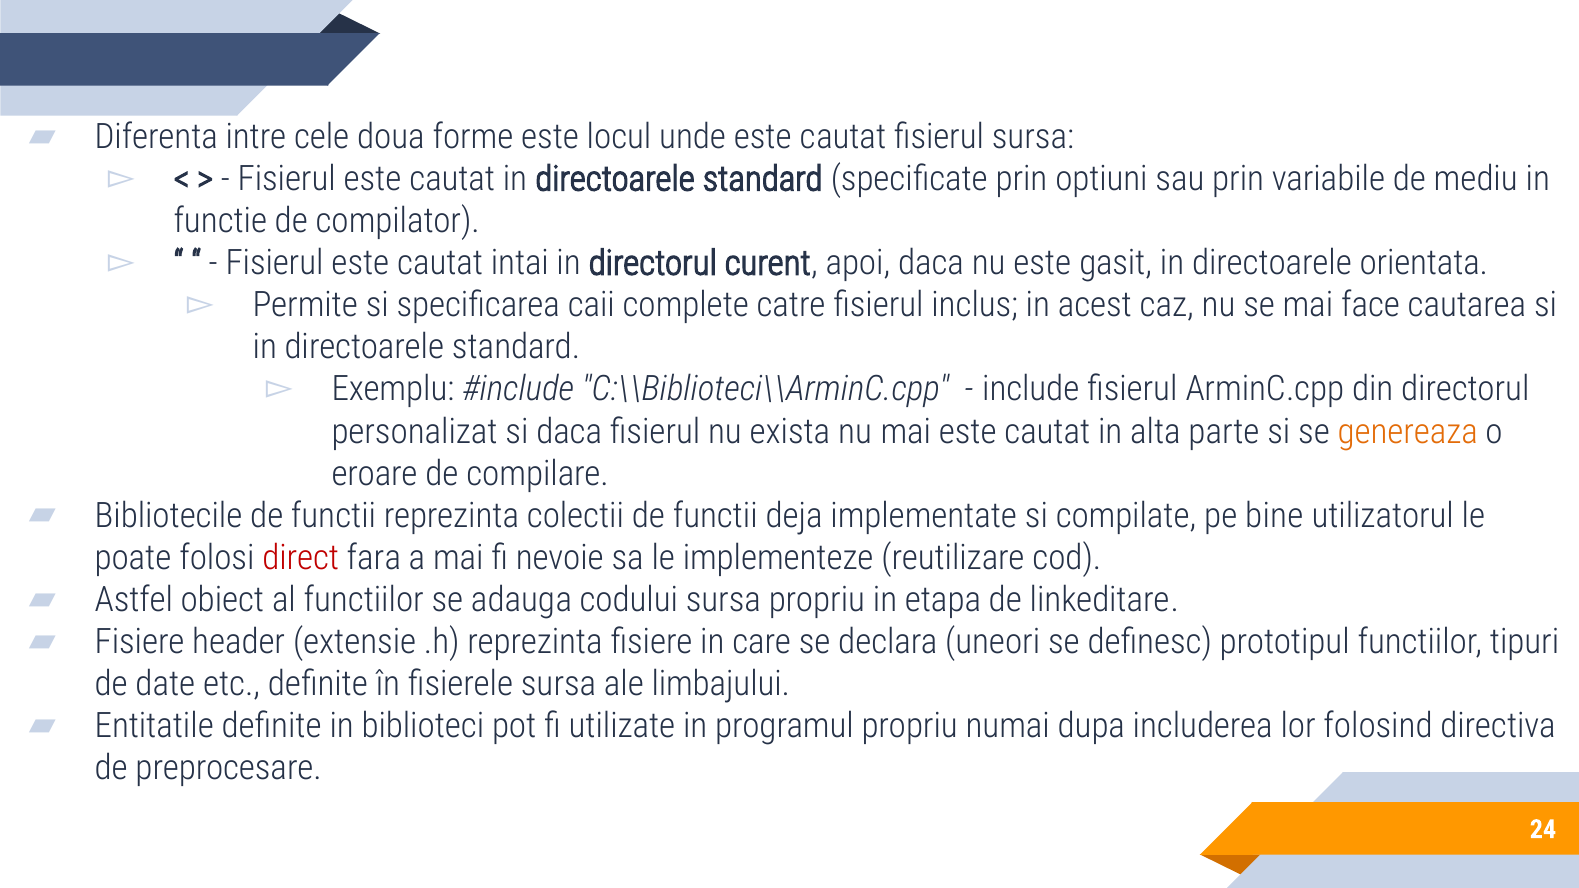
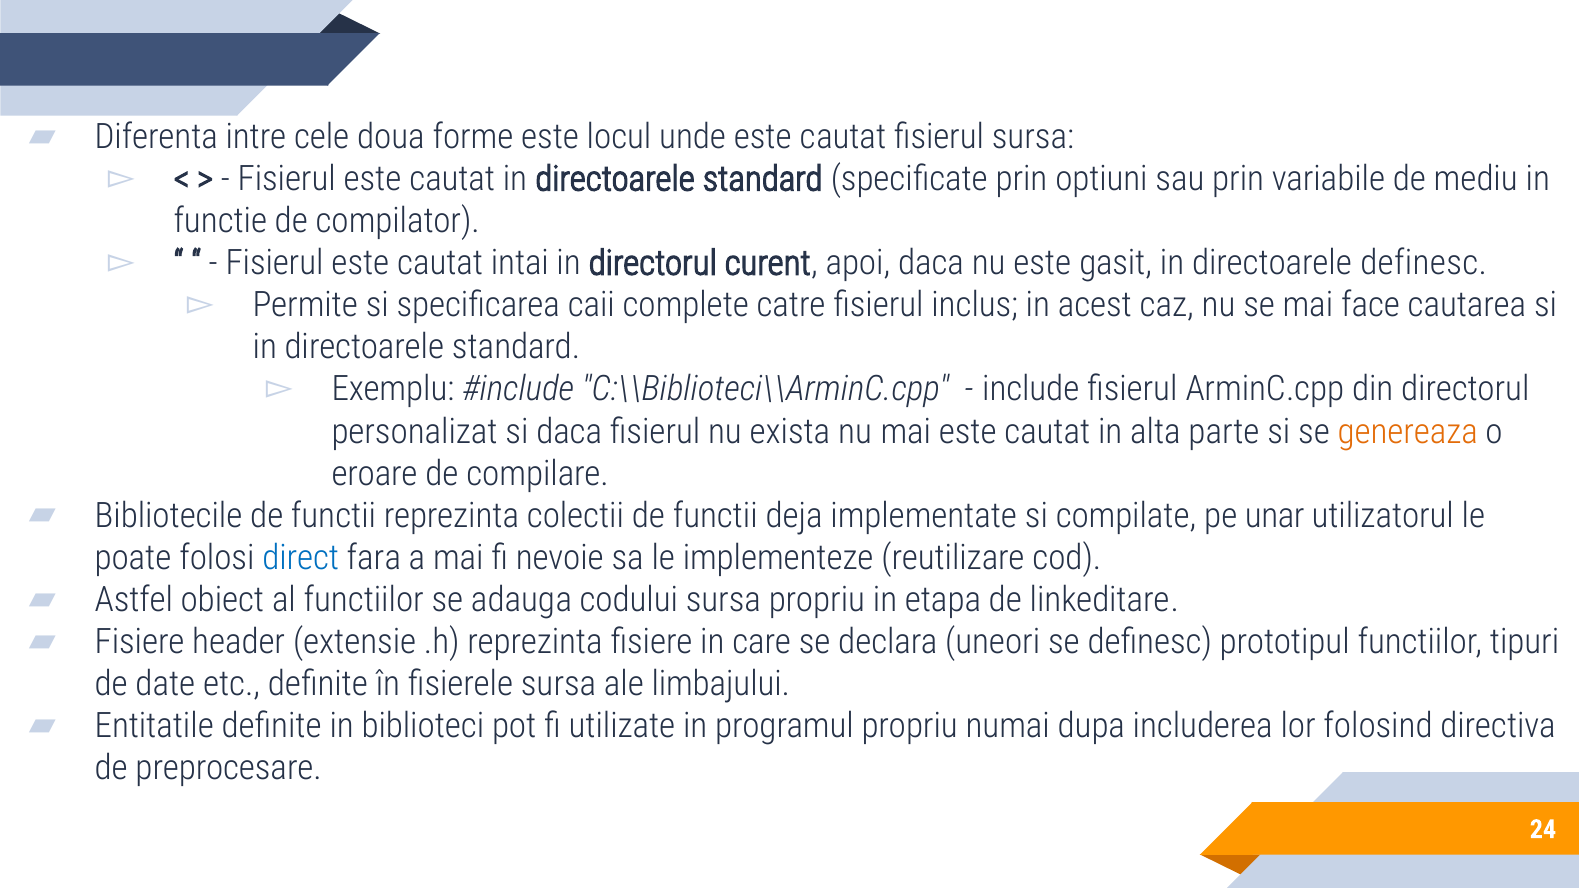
directoarele orientata: orientata -> definesc
bine: bine -> unar
direct colour: red -> blue
